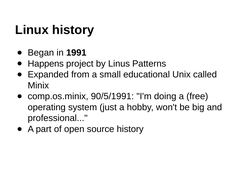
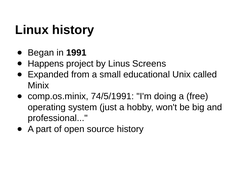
Patterns: Patterns -> Screens
90/5/1991: 90/5/1991 -> 74/5/1991
